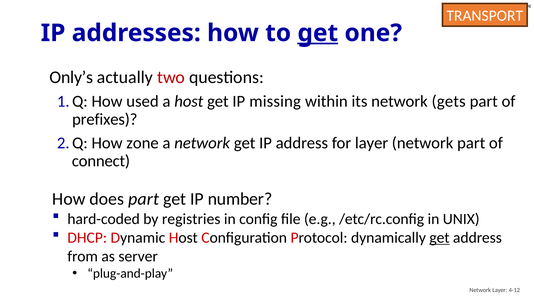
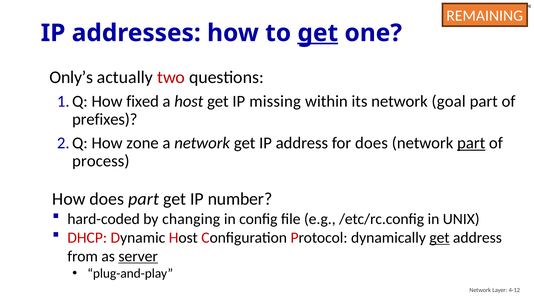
TRANSPORT: TRANSPORT -> REMAINING
used: used -> fixed
gets: gets -> goal
for layer: layer -> does
part at (471, 143) underline: none -> present
connect: connect -> process
registries: registries -> changing
server underline: none -> present
